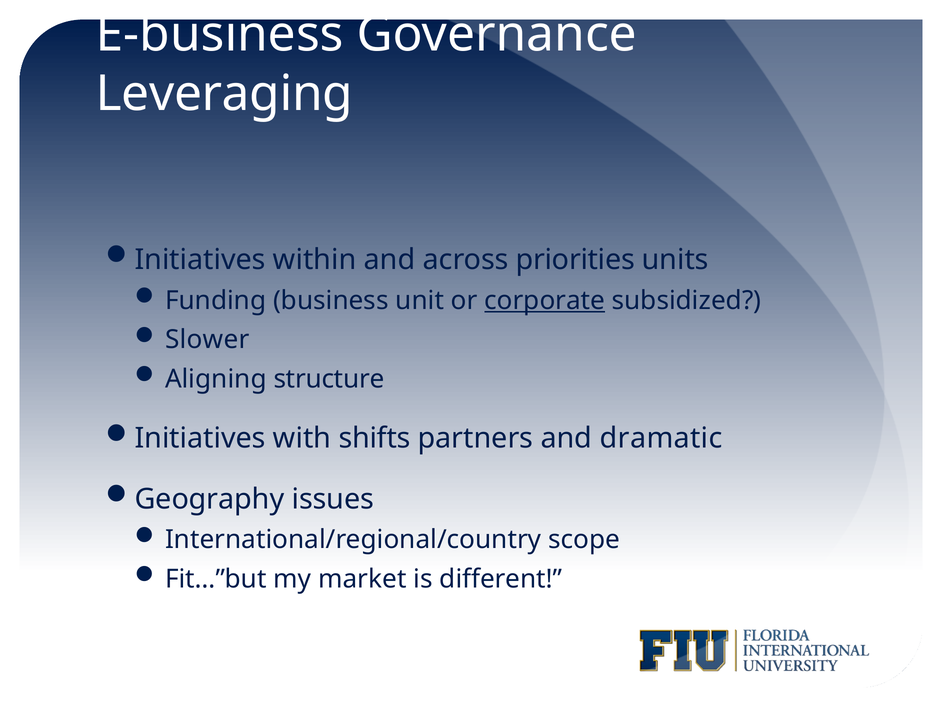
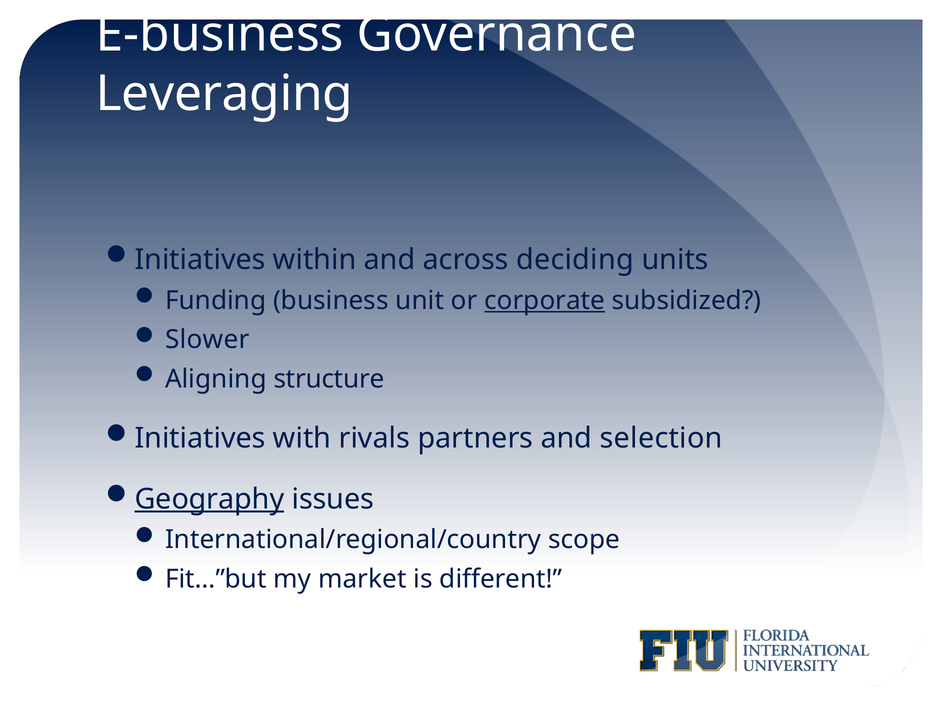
priorities: priorities -> deciding
shifts: shifts -> rivals
dramatic: dramatic -> selection
Geography underline: none -> present
